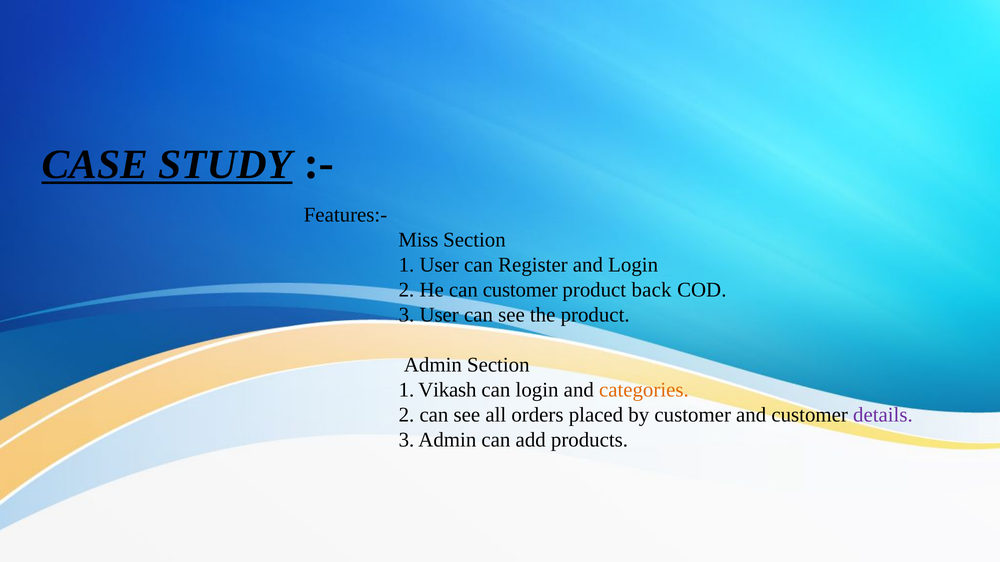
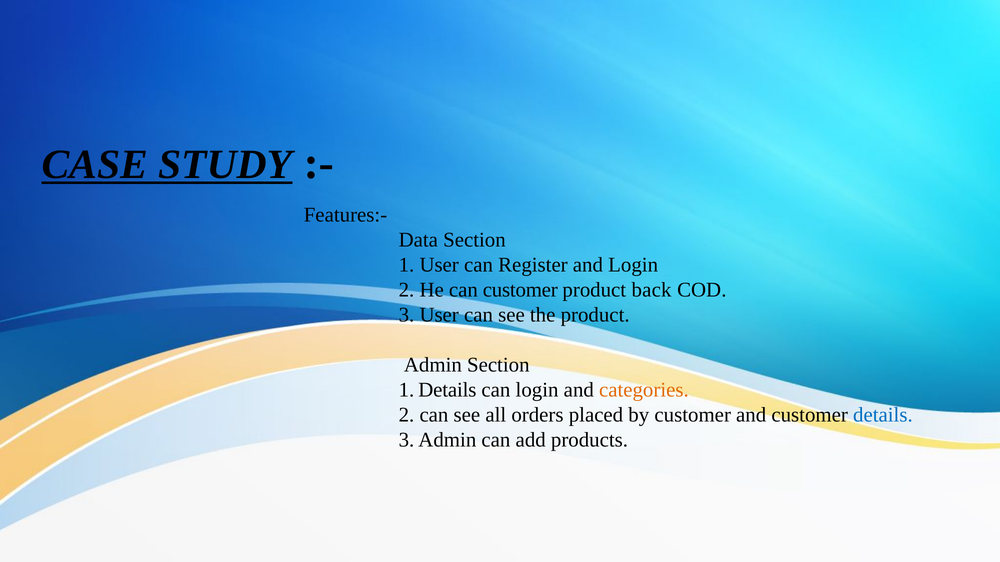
Miss: Miss -> Data
1 Vikash: Vikash -> Details
details at (883, 415) colour: purple -> blue
